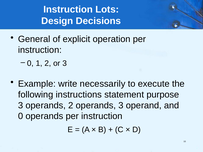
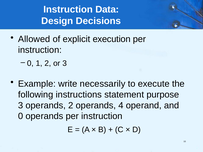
Lots: Lots -> Data
General: General -> Allowed
operation: operation -> execution
operands 3: 3 -> 4
